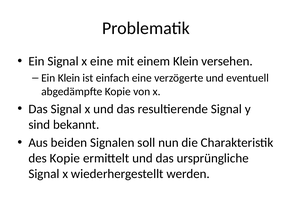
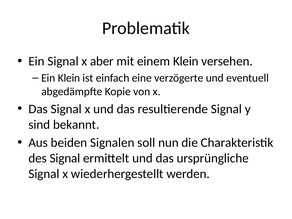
x eine: eine -> aber
des Kopie: Kopie -> Signal
